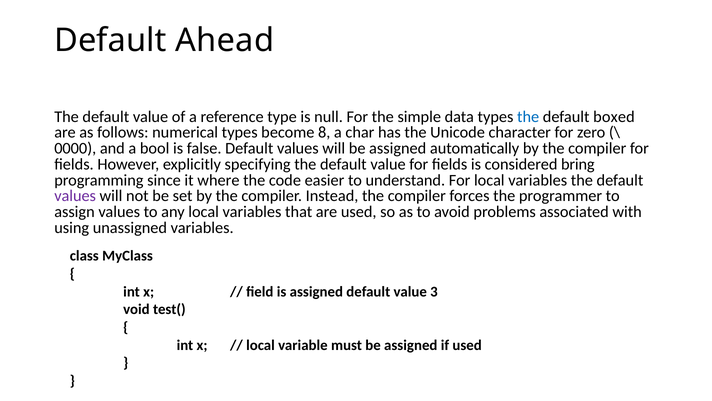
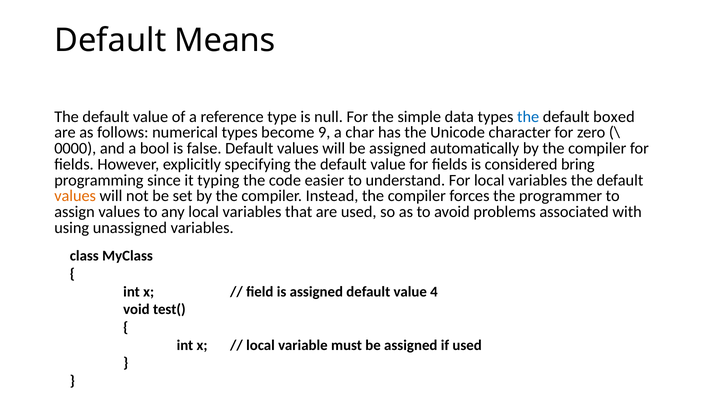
Ahead: Ahead -> Means
8: 8 -> 9
where: where -> typing
values at (75, 196) colour: purple -> orange
3: 3 -> 4
